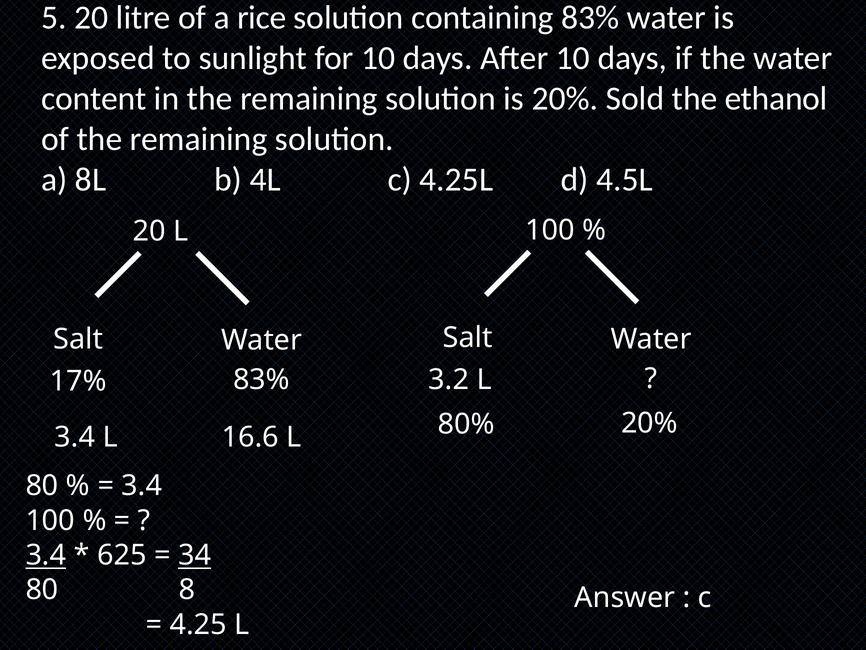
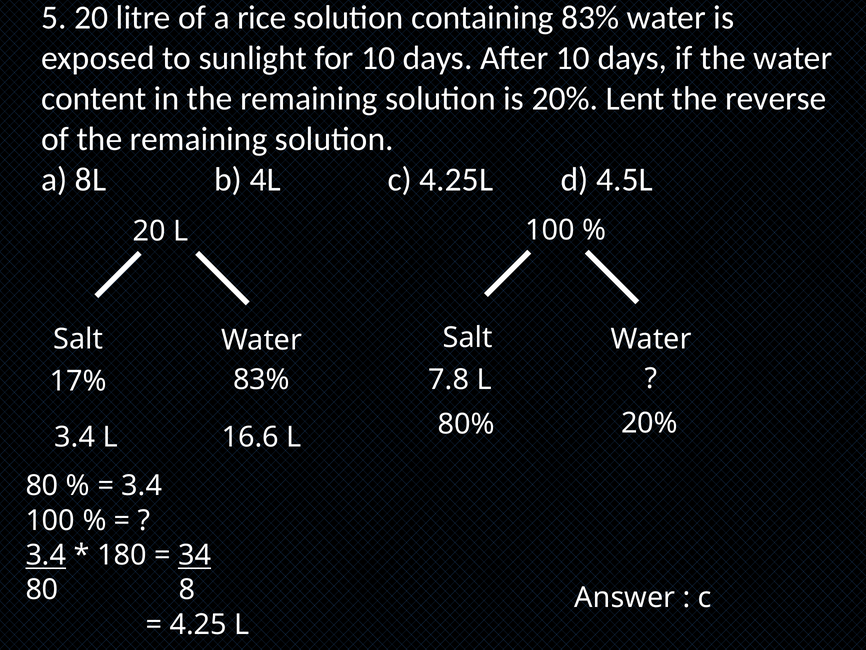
Sold: Sold -> Lent
ethanol: ethanol -> reverse
3.2: 3.2 -> 7.8
625: 625 -> 180
